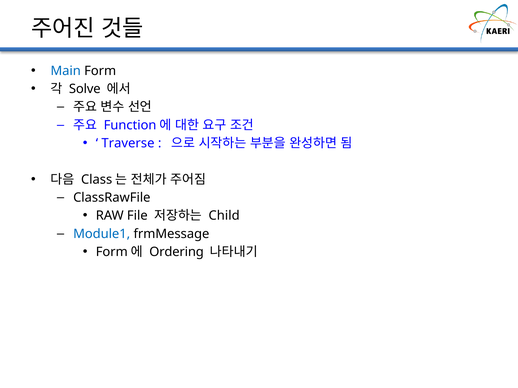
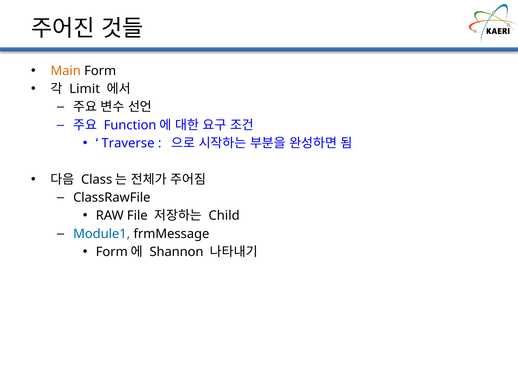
Main colour: blue -> orange
Solve: Solve -> Limit
Ordering: Ordering -> Shannon
